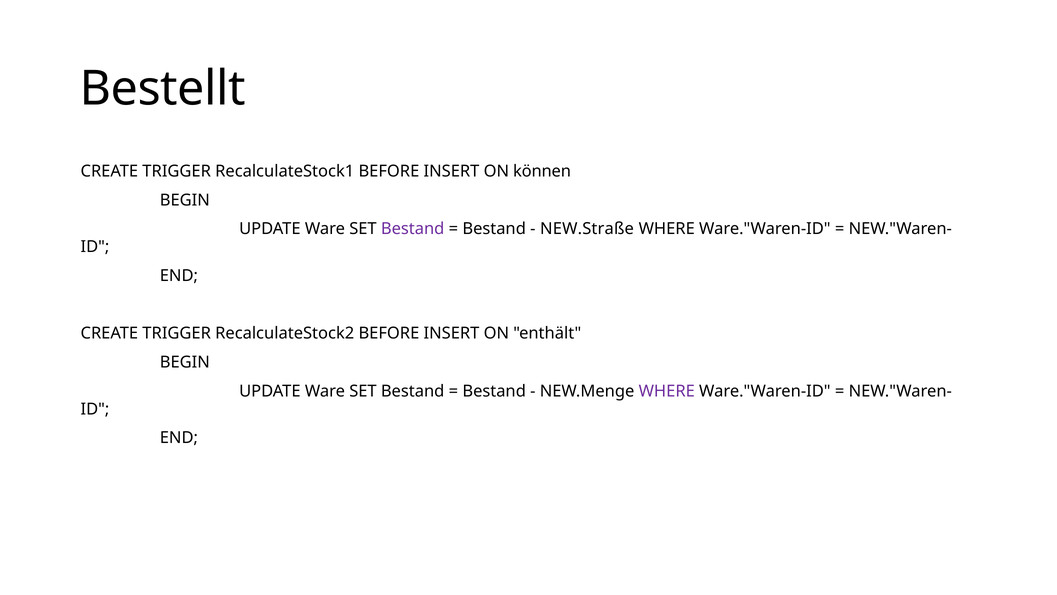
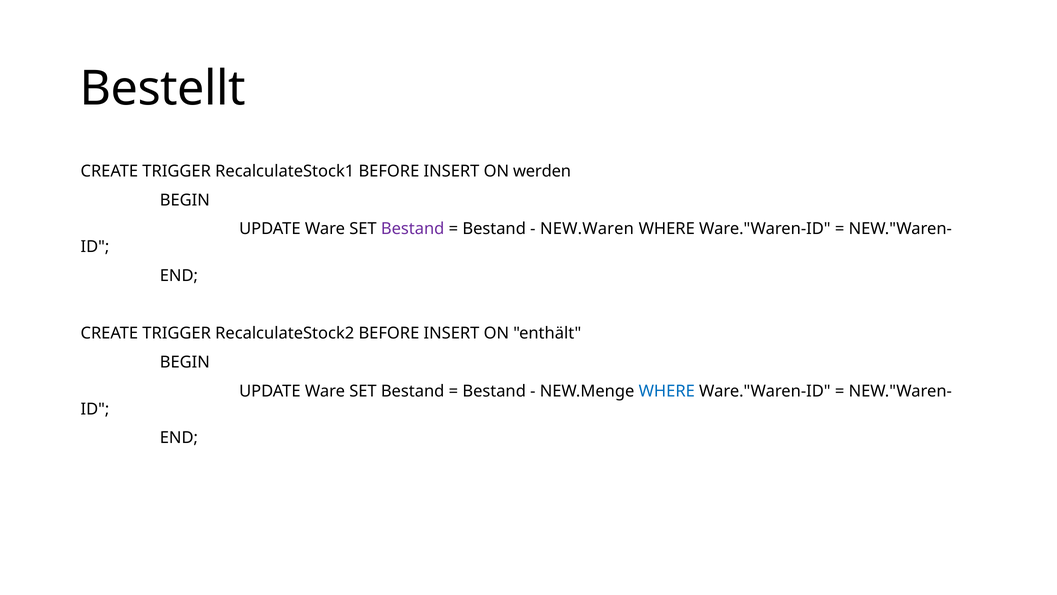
können: können -> werden
NEW.Straße: NEW.Straße -> NEW.Waren
WHERE at (667, 391) colour: purple -> blue
